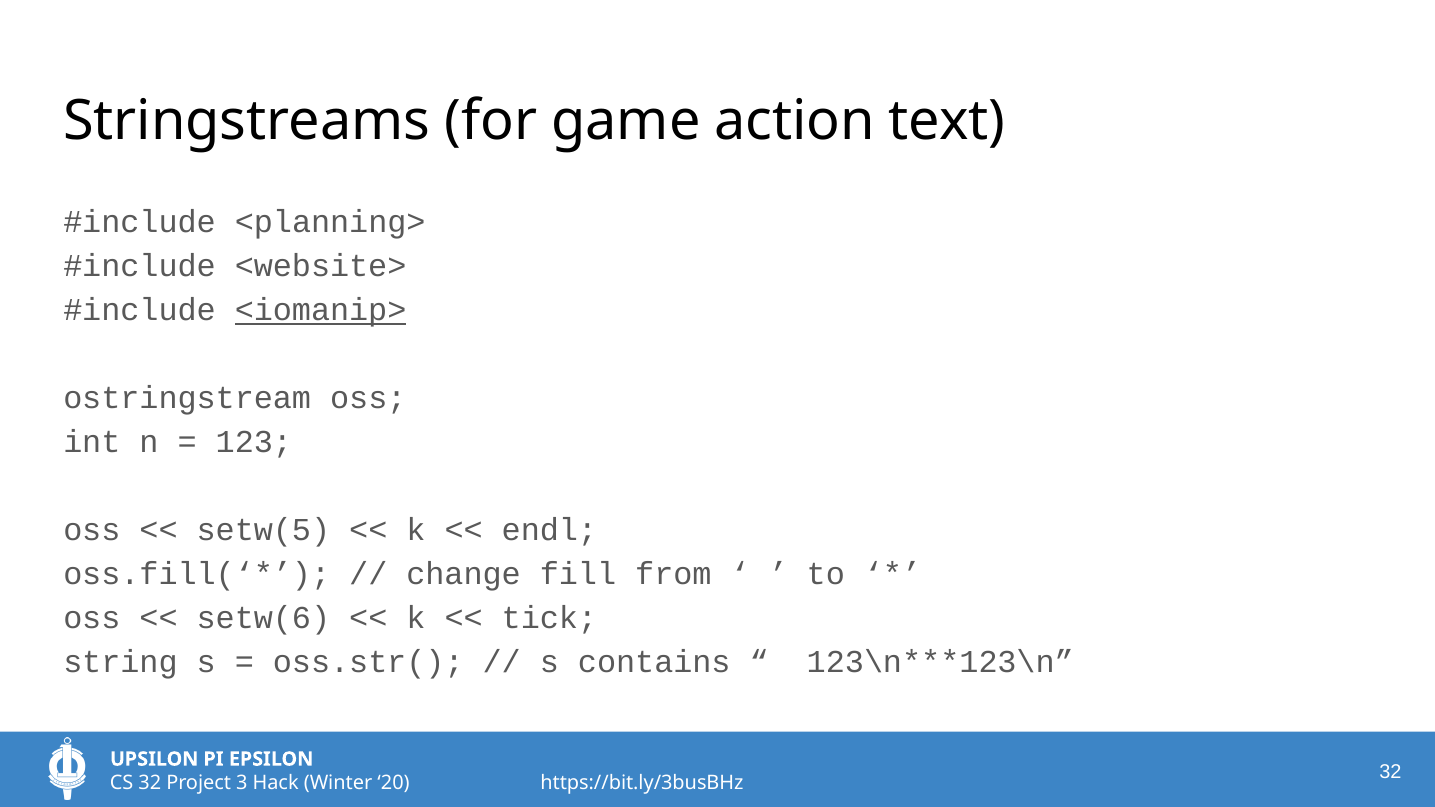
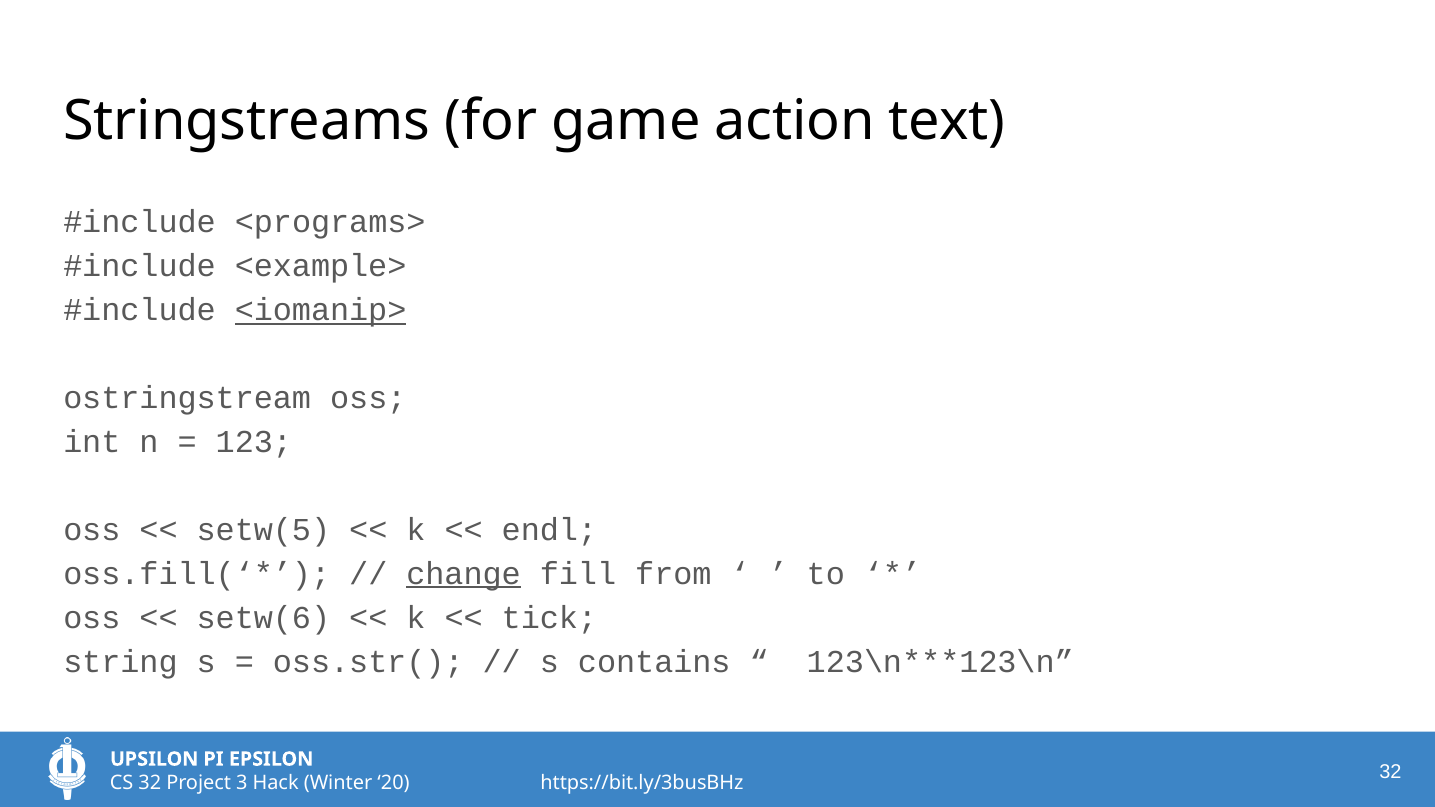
<planning>: <planning> -> <programs>
<website>: <website> -> <example>
change underline: none -> present
